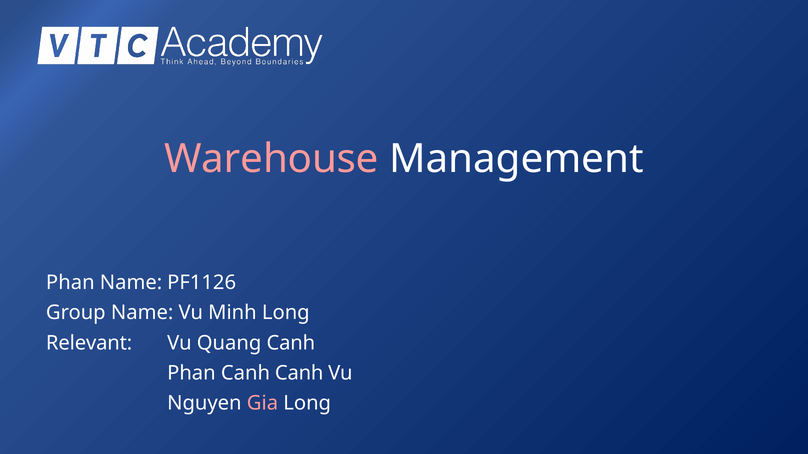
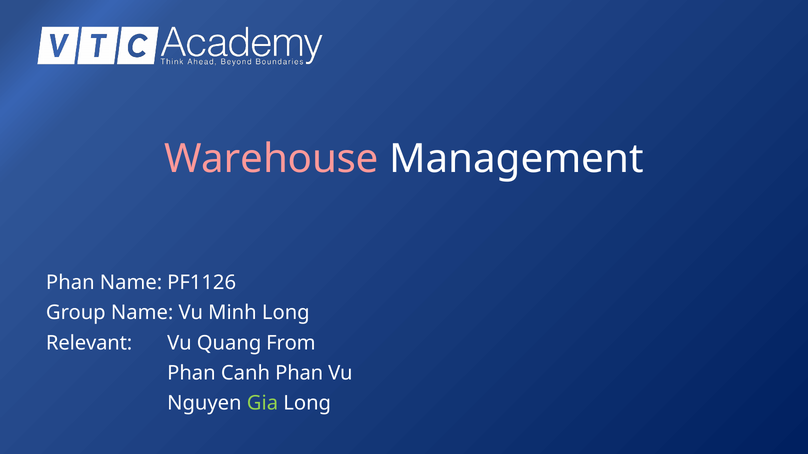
Quang Canh: Canh -> From
Canh Canh: Canh -> Phan
Gia colour: pink -> light green
